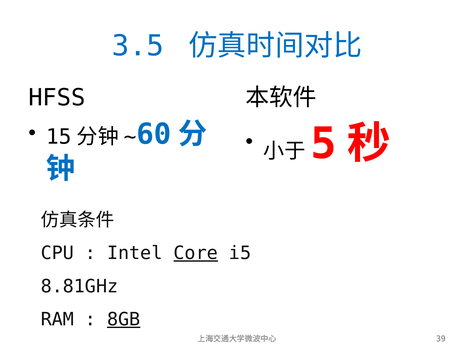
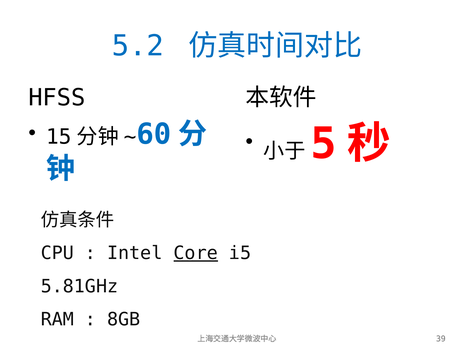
3.5: 3.5 -> 5.2
8.81GHz: 8.81GHz -> 5.81GHz
8GB underline: present -> none
